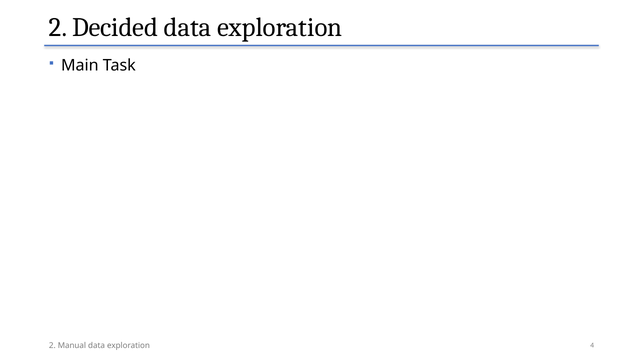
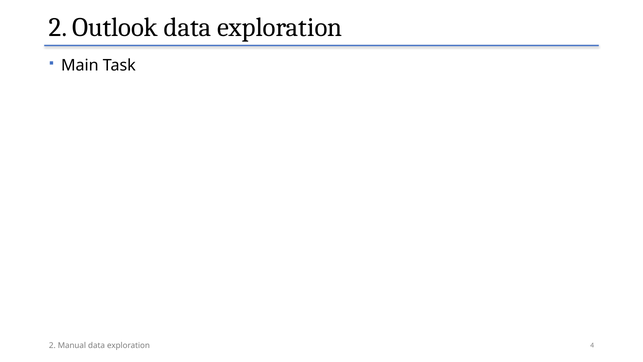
Decided: Decided -> Outlook
